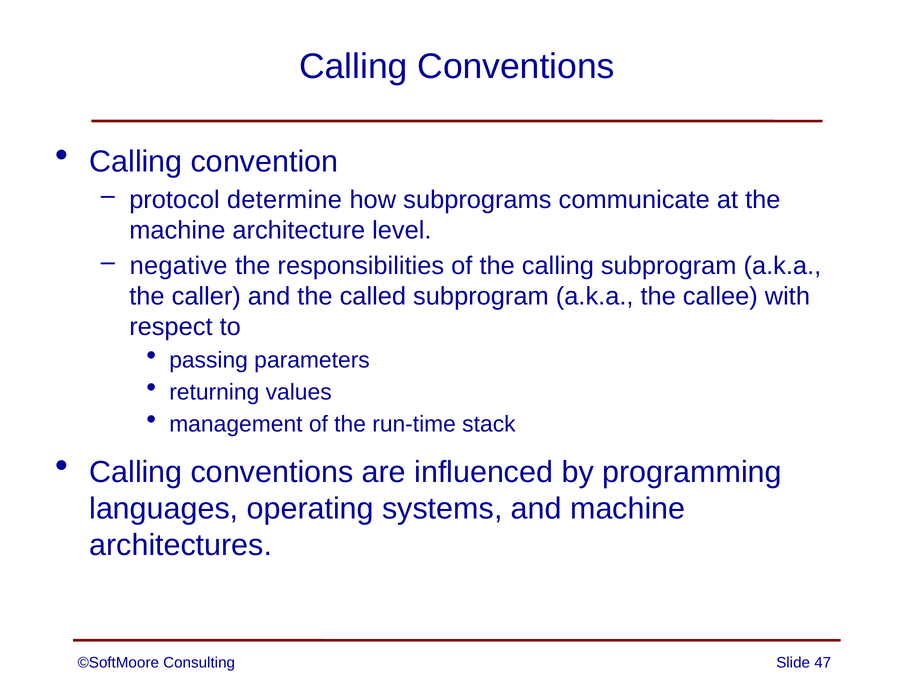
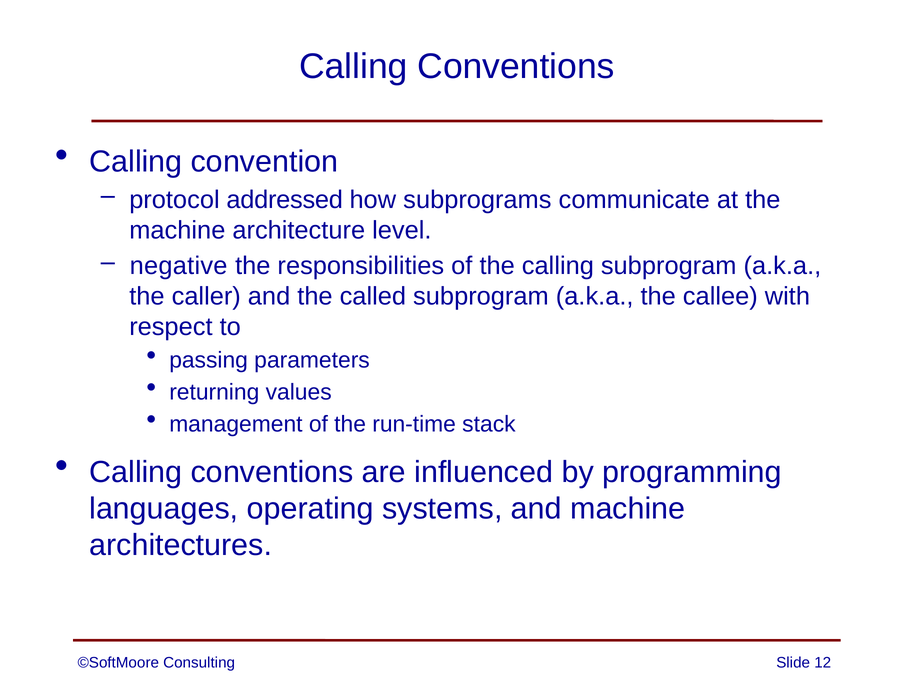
determine: determine -> addressed
47: 47 -> 12
